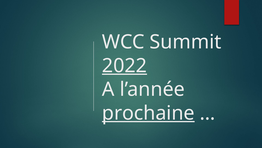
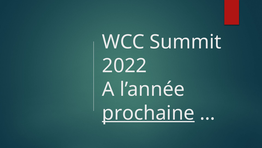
2022 underline: present -> none
